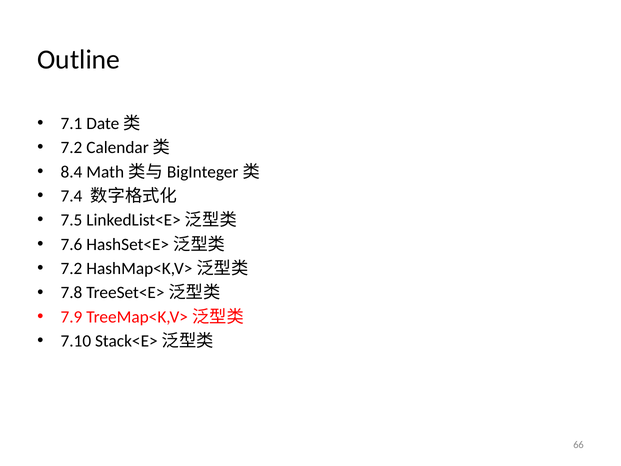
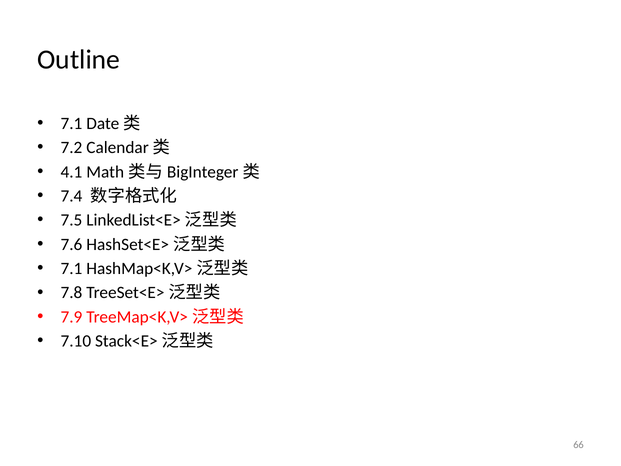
8.4: 8.4 -> 4.1
7.2 at (71, 268): 7.2 -> 7.1
